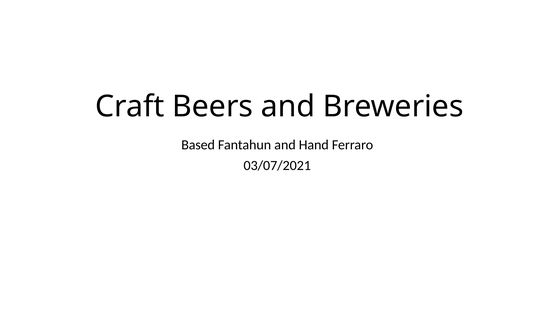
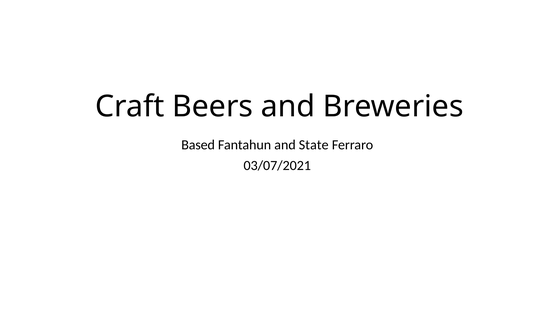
Hand: Hand -> State
